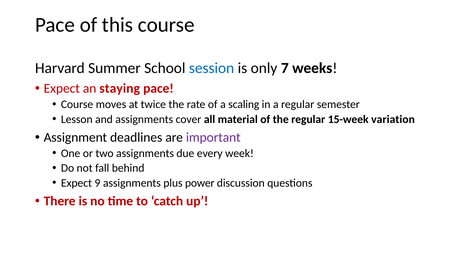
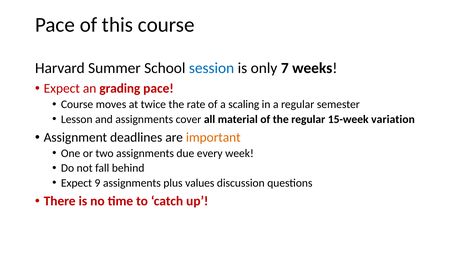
staying: staying -> grading
important colour: purple -> orange
power: power -> values
